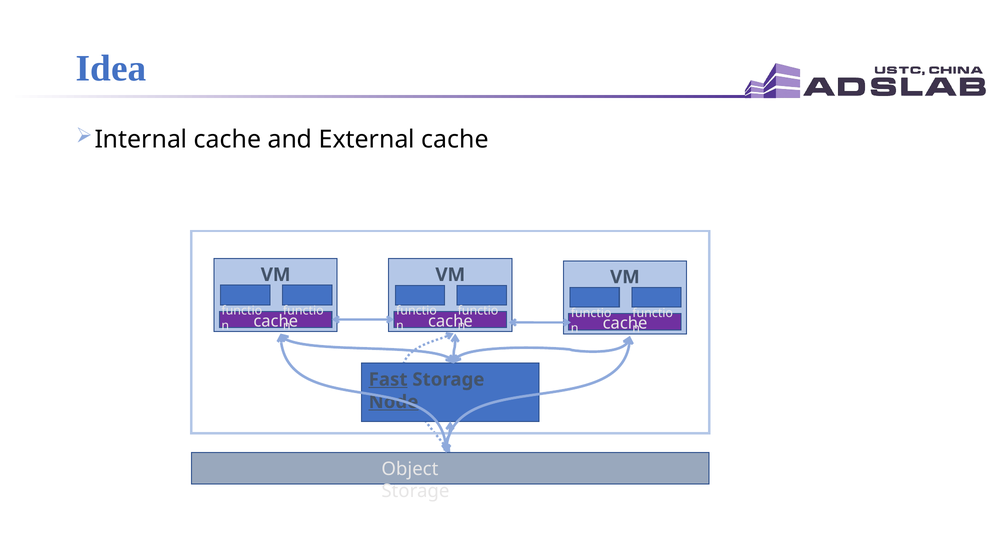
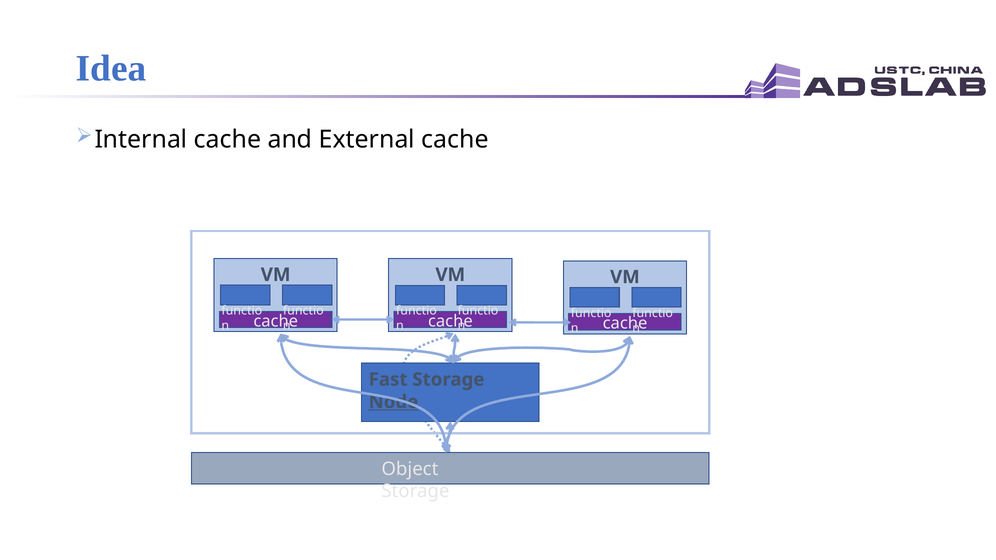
Fast underline: present -> none
